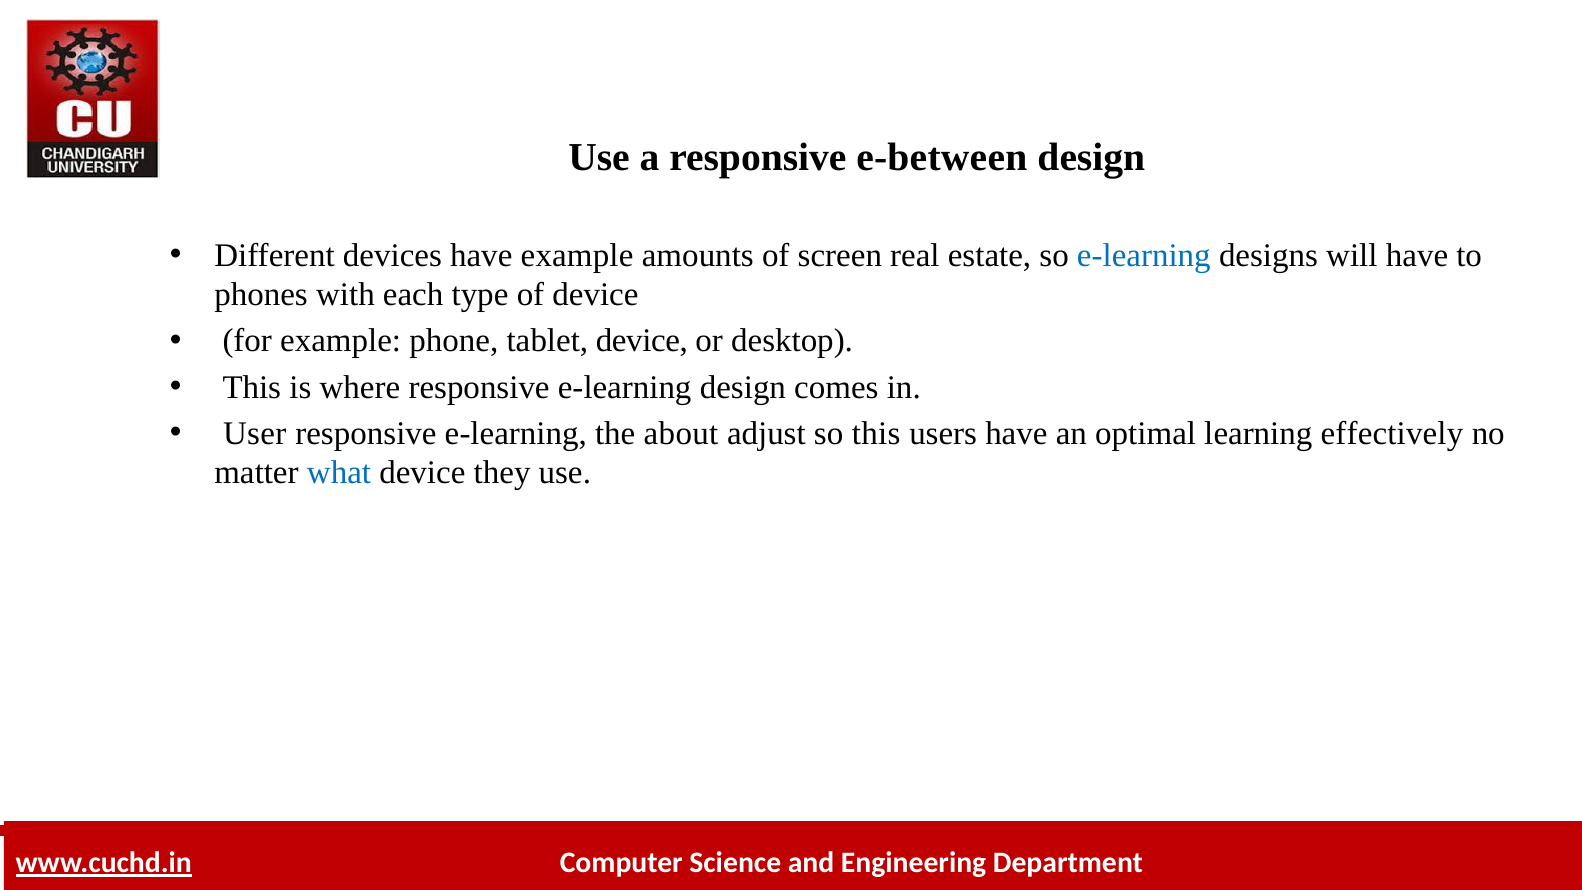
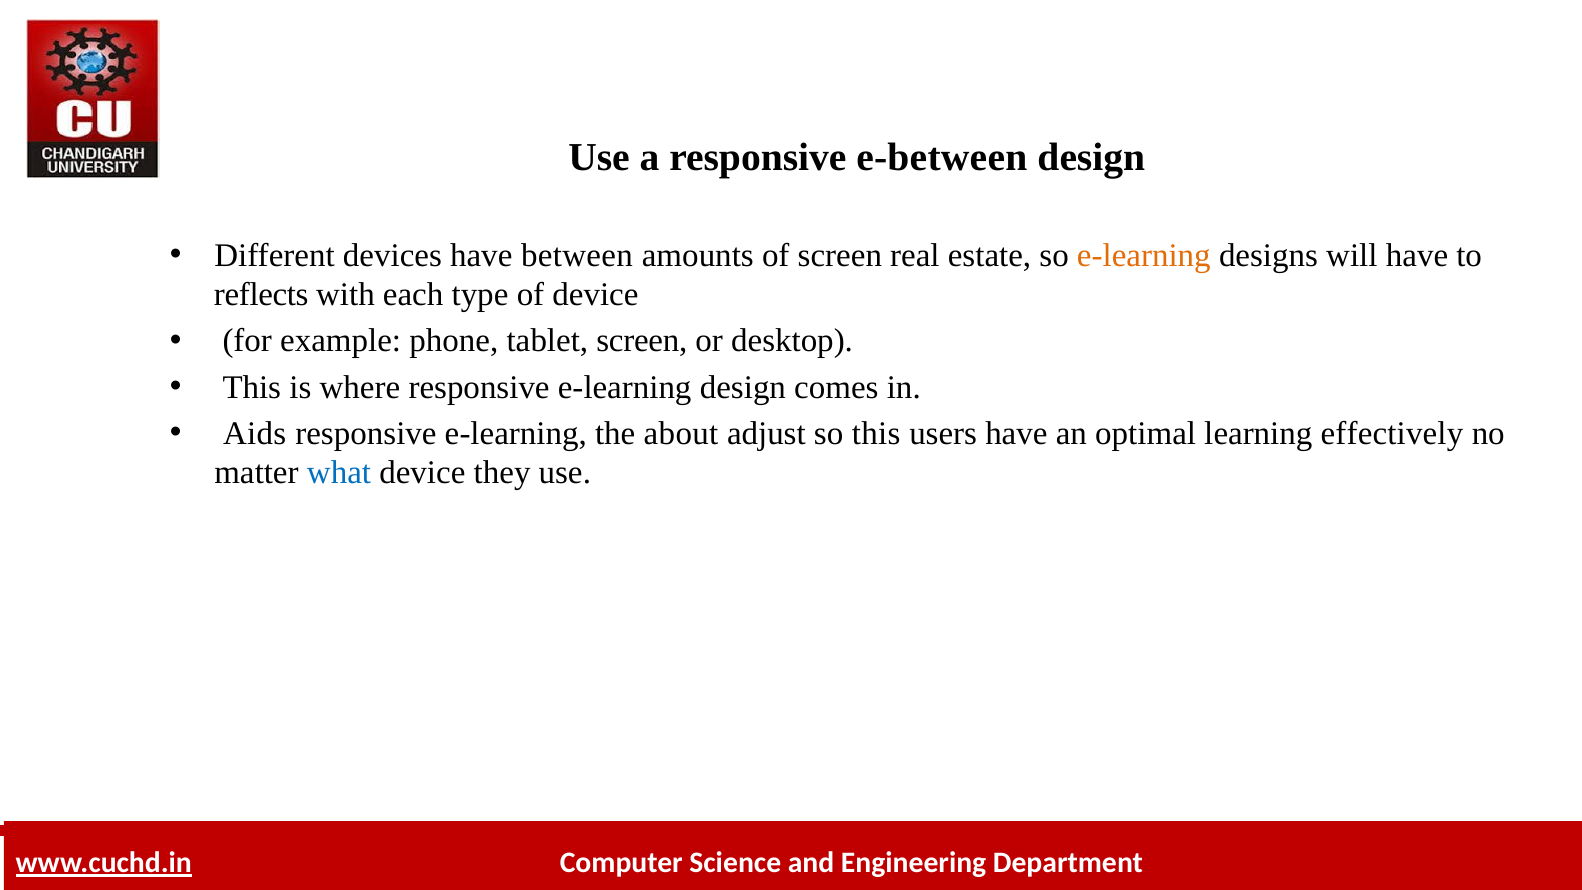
have example: example -> between
e-learning at (1144, 255) colour: blue -> orange
phones: phones -> reflects
tablet device: device -> screen
User: User -> Aids
